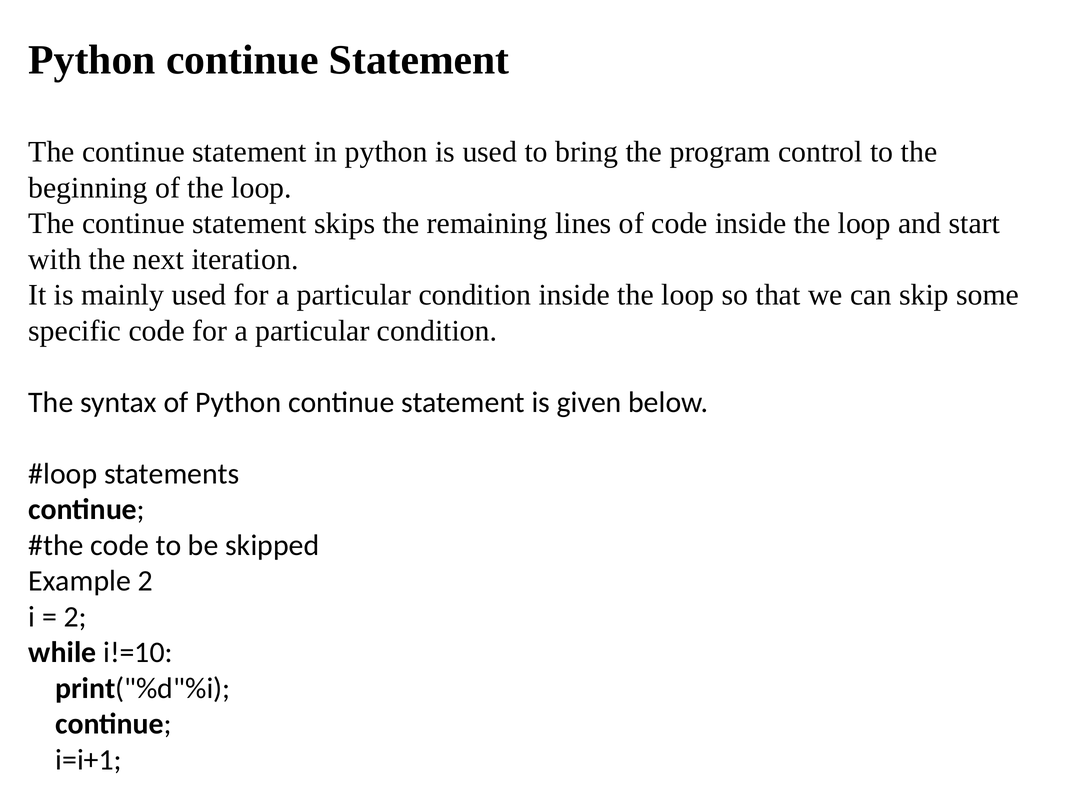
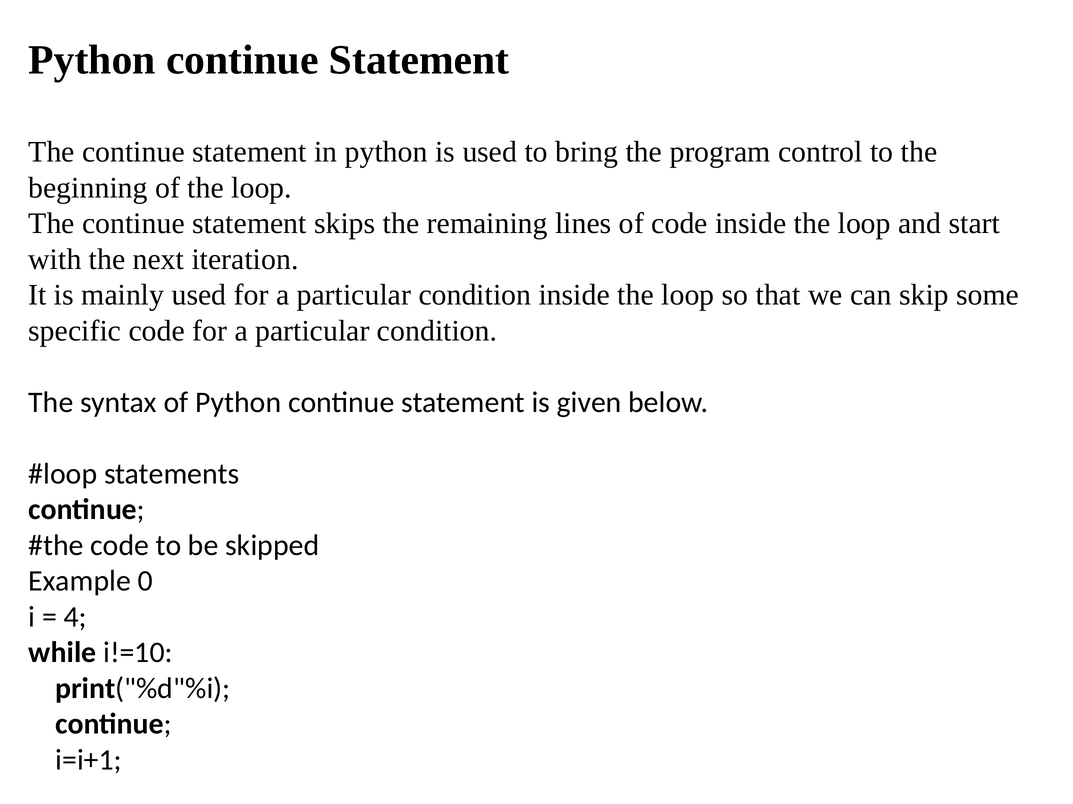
Example 2: 2 -> 0
2 at (75, 617): 2 -> 4
